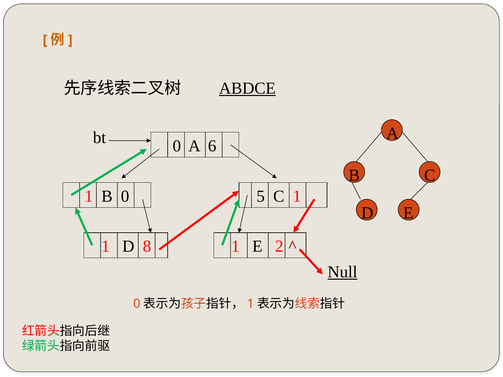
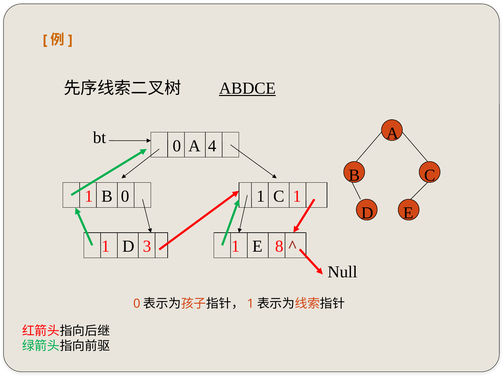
6: 6 -> 4
5 at (261, 196): 5 -> 1
8: 8 -> 3
2: 2 -> 8
Null underline: present -> none
